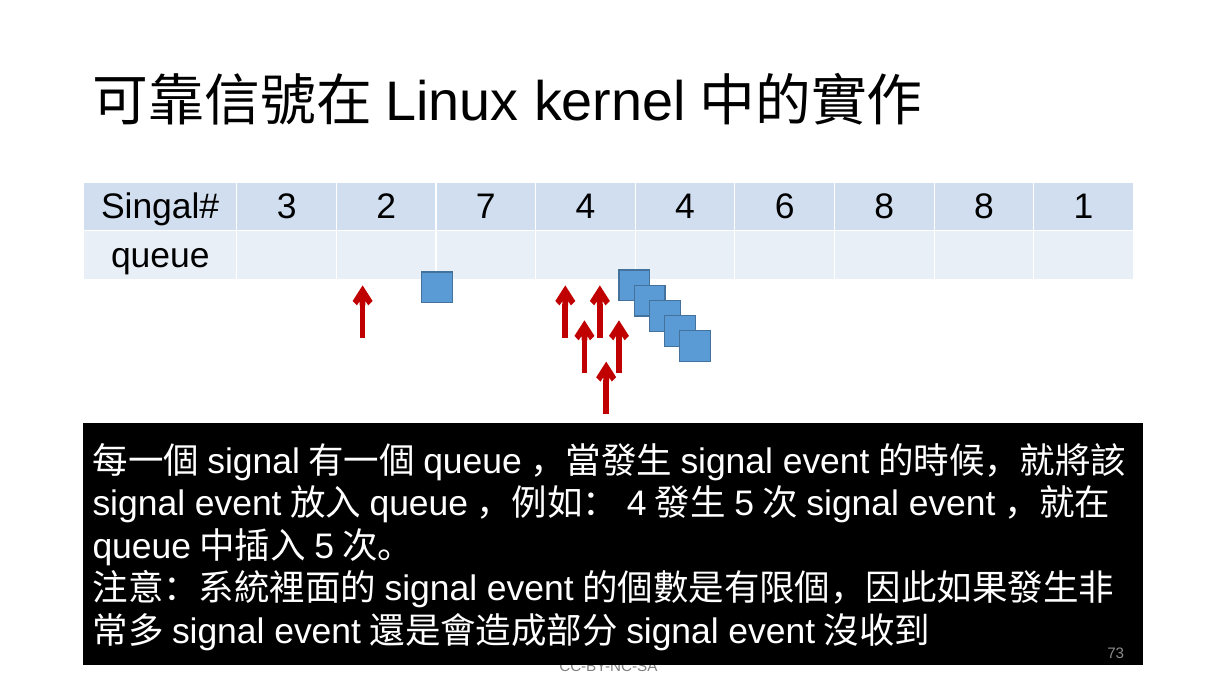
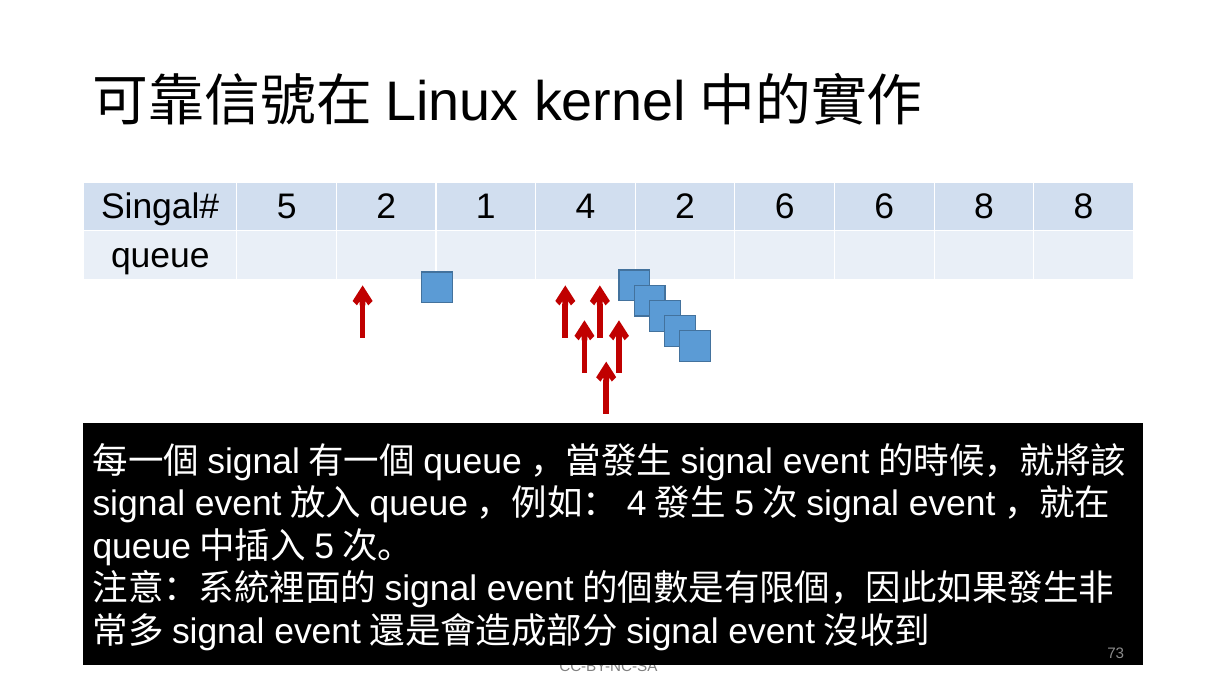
3 at (287, 207): 3 -> 5
7: 7 -> 1
4 4: 4 -> 2
6 8: 8 -> 6
8 1: 1 -> 8
